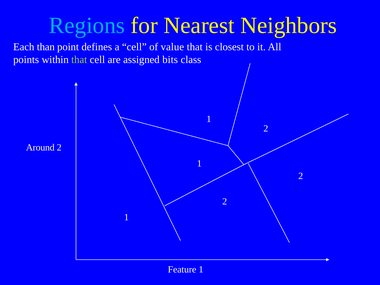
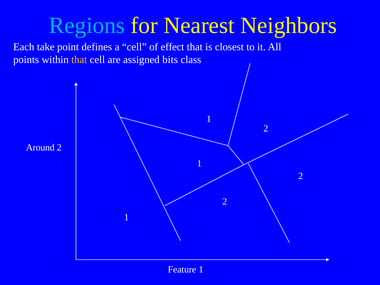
than: than -> take
value: value -> effect
that at (79, 60) colour: light green -> yellow
